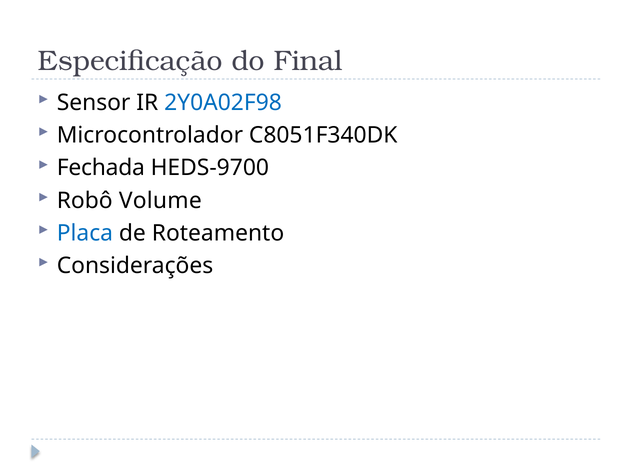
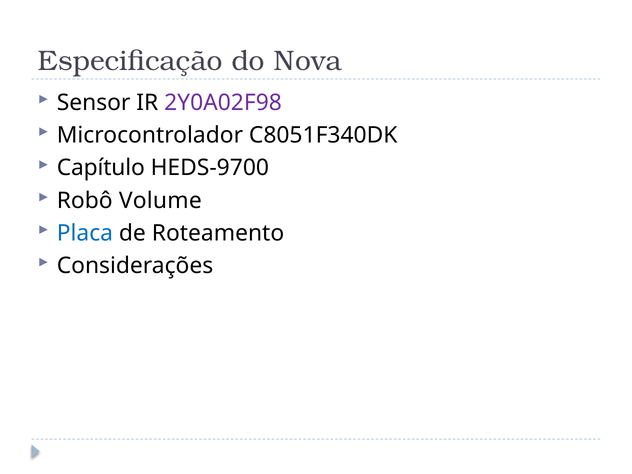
Final: Final -> Nova
2Y0A02F98 colour: blue -> purple
Fechada: Fechada -> Capítulo
